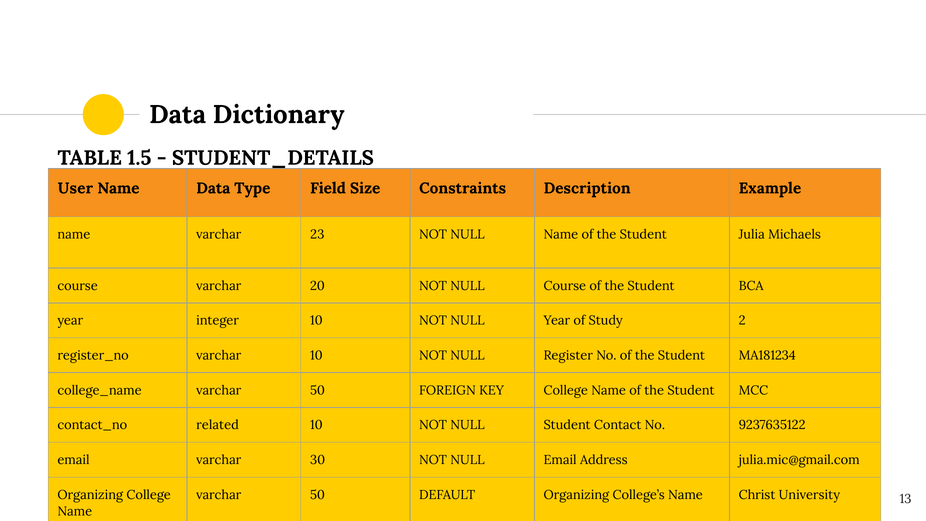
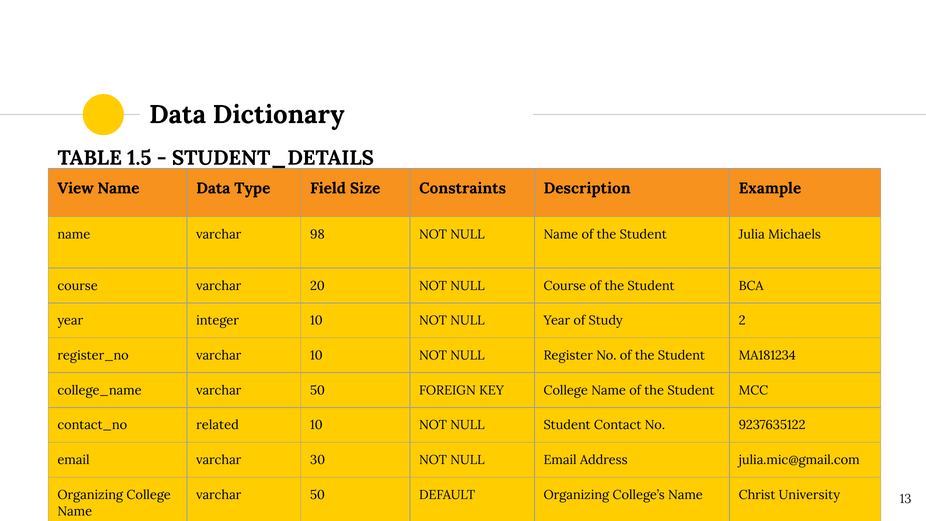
User: User -> View
23: 23 -> 98
